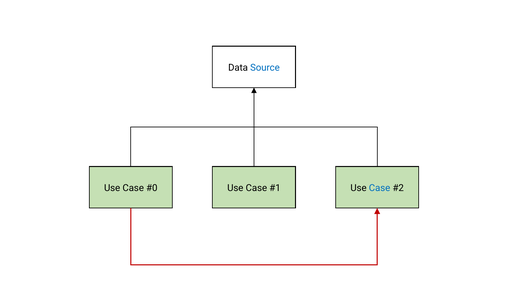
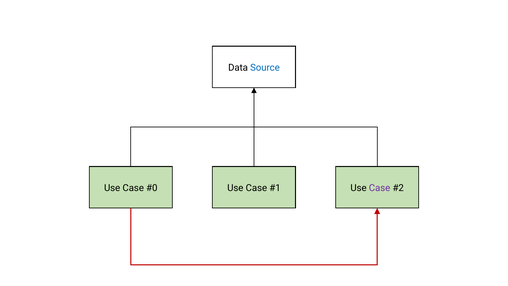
Case at (380, 188) colour: blue -> purple
